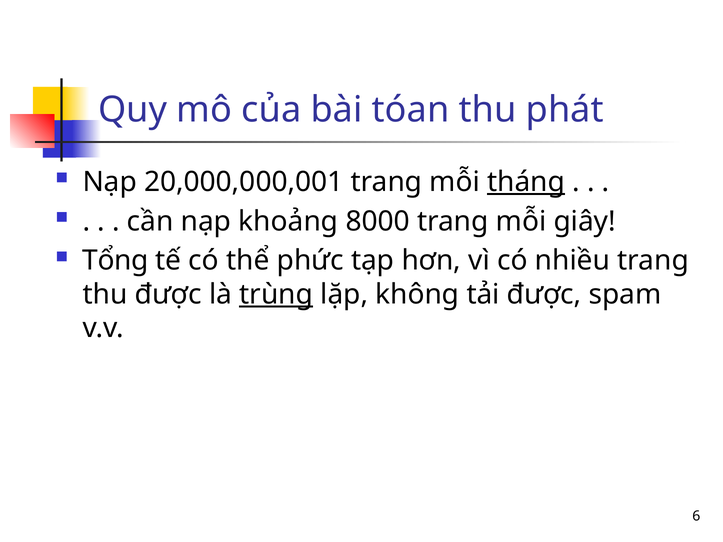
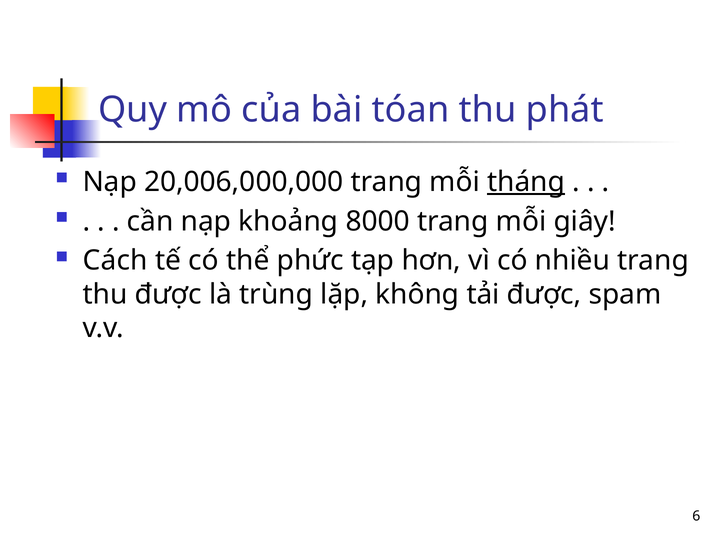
20,000,000,001: 20,000,000,001 -> 20,006,000,000
Tổng: Tổng -> Cách
trùng underline: present -> none
